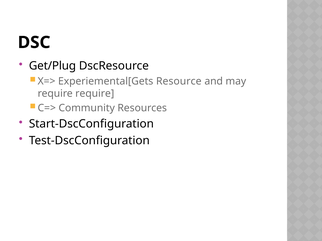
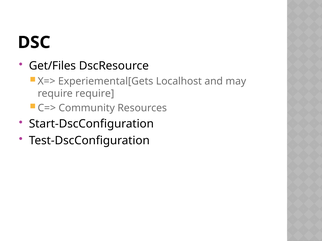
Get/Plug: Get/Plug -> Get/Files
Resource: Resource -> Localhost
